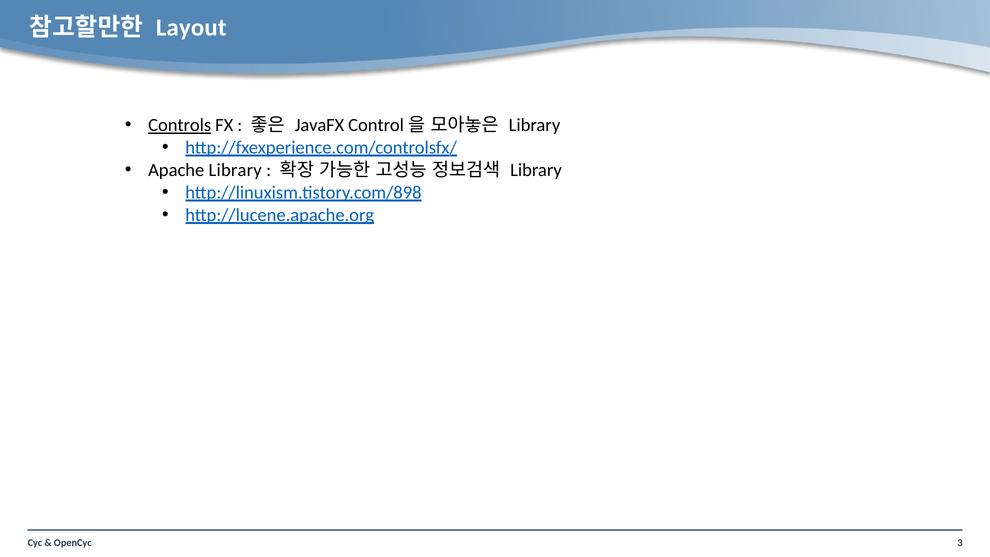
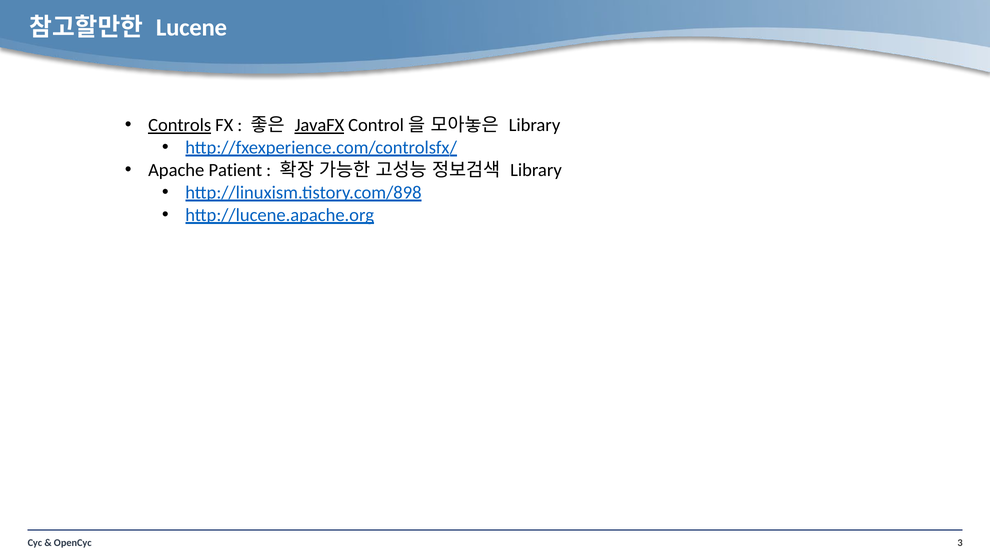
Layout: Layout -> Lucene
JavaFX underline: none -> present
Apache Library: Library -> Patient
